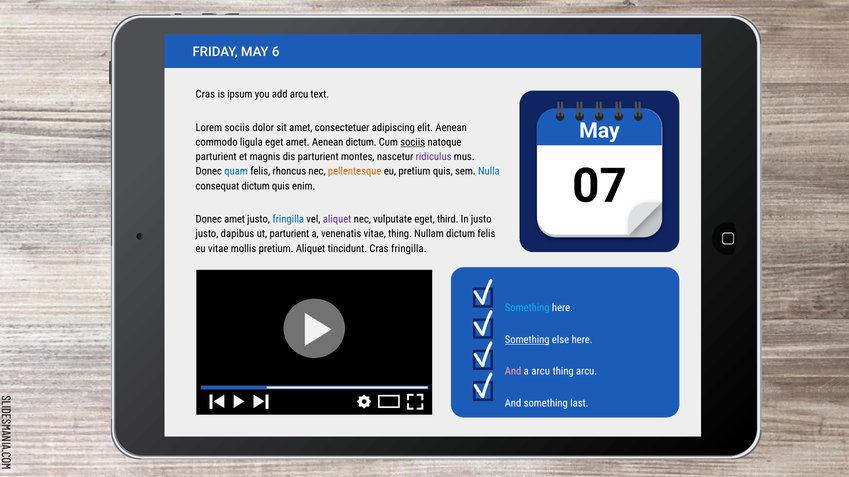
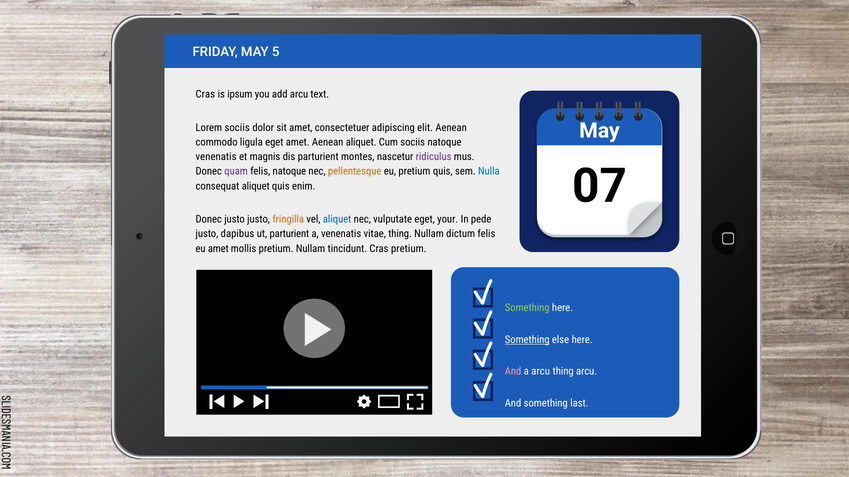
6: 6 -> 5
Aenean dictum: dictum -> aliquet
sociis at (413, 142) underline: present -> none
parturient at (216, 157): parturient -> venenatis
quam colour: blue -> purple
felis rhoncus: rhoncus -> natoque
consequat dictum: dictum -> aliquet
Donec amet: amet -> justo
fringilla at (288, 220) colour: blue -> orange
aliquet at (337, 220) colour: purple -> blue
third: third -> your
In justo: justo -> pede
eu vitae: vitae -> amet
pretium Aliquet: Aliquet -> Nullam
Cras fringilla: fringilla -> pretium
Something at (527, 308) colour: light blue -> light green
